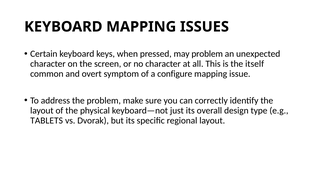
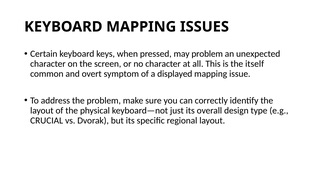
configure: configure -> displayed
TABLETS: TABLETS -> CRUCIAL
